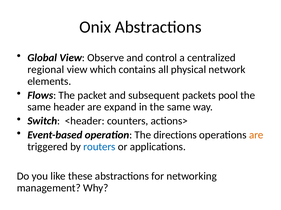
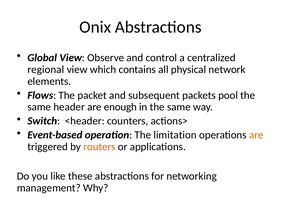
expand: expand -> enough
directions: directions -> limitation
routers colour: blue -> orange
